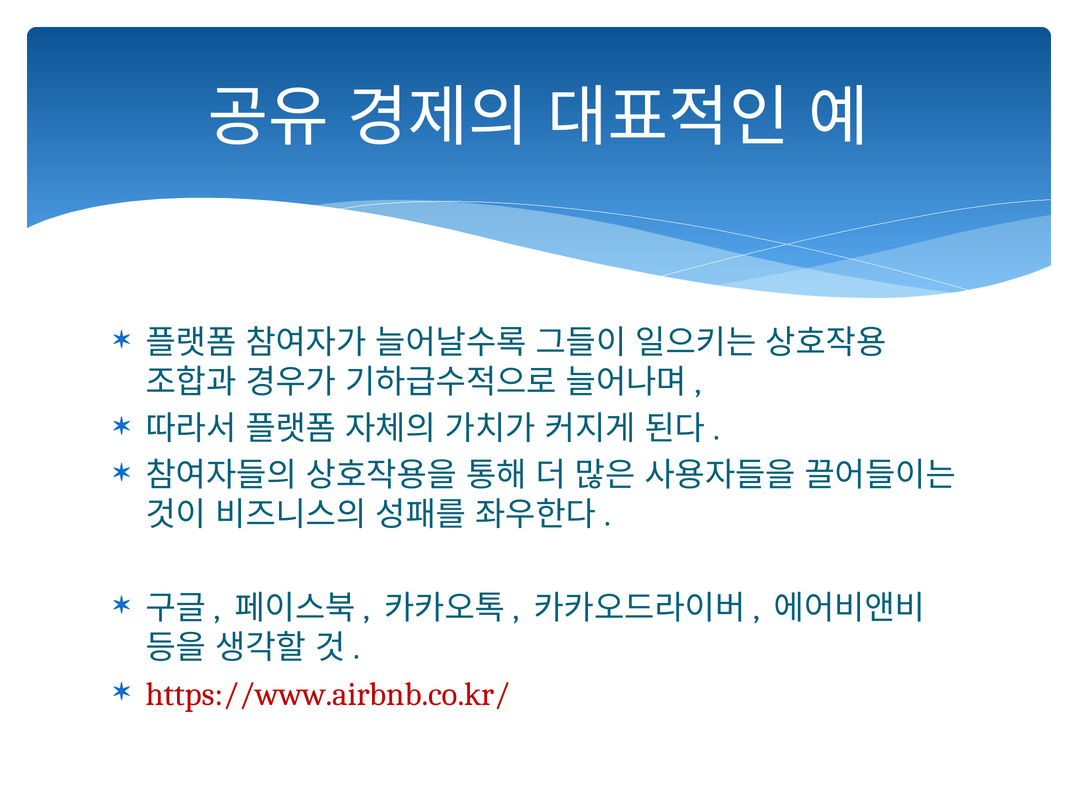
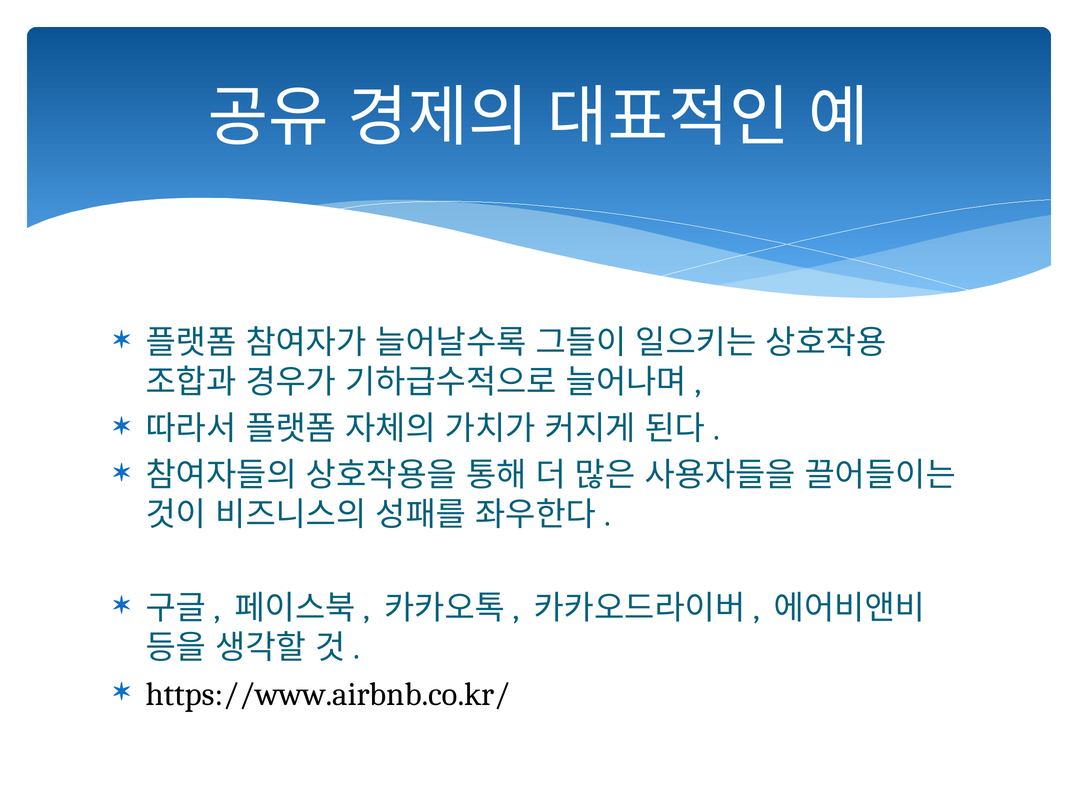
https://www.airbnb.co.kr/ colour: red -> black
